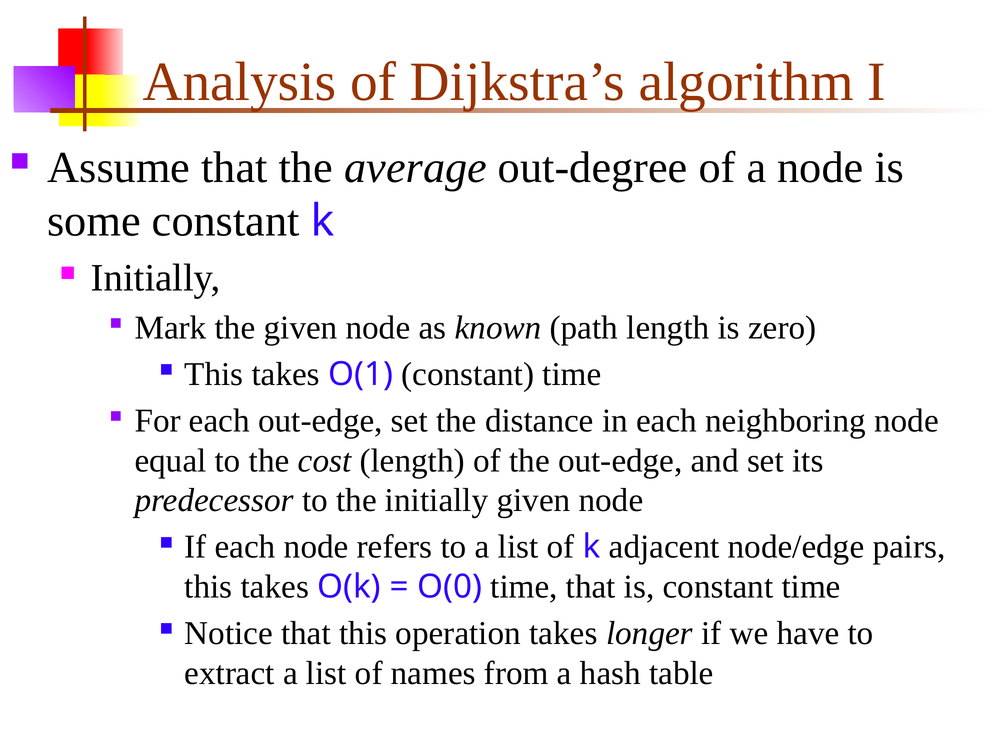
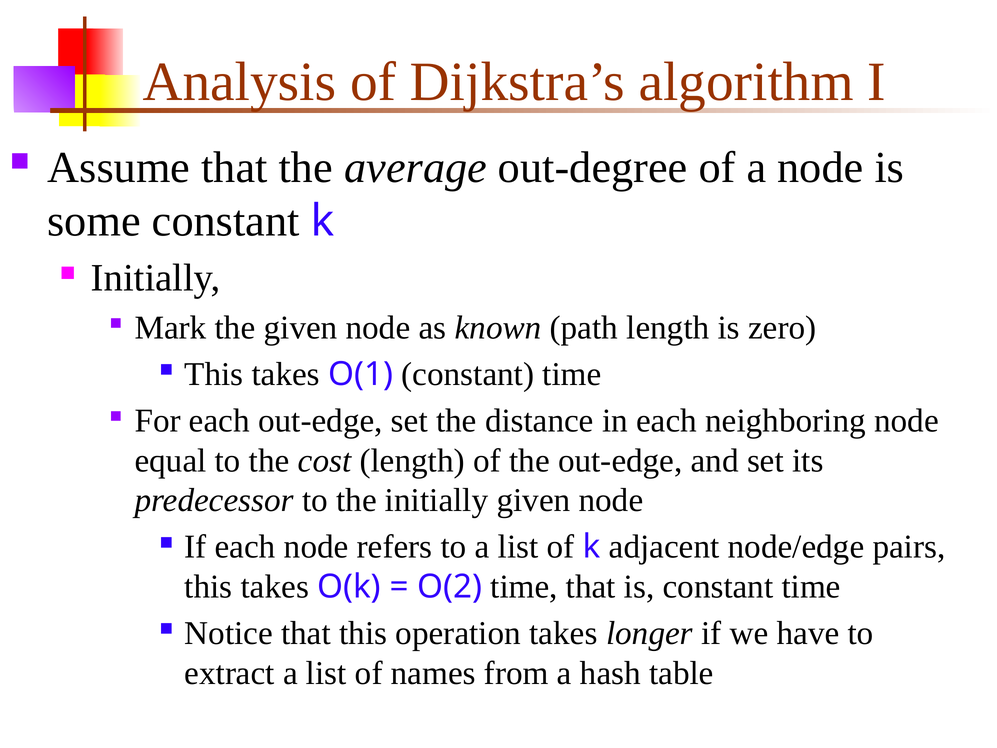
O(0: O(0 -> O(2
